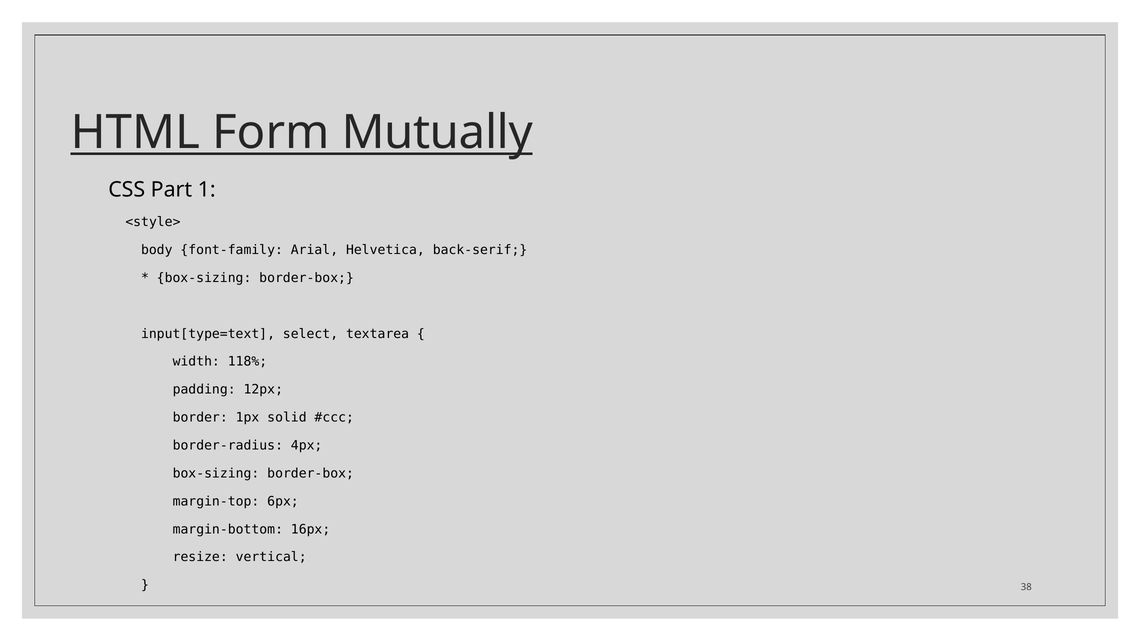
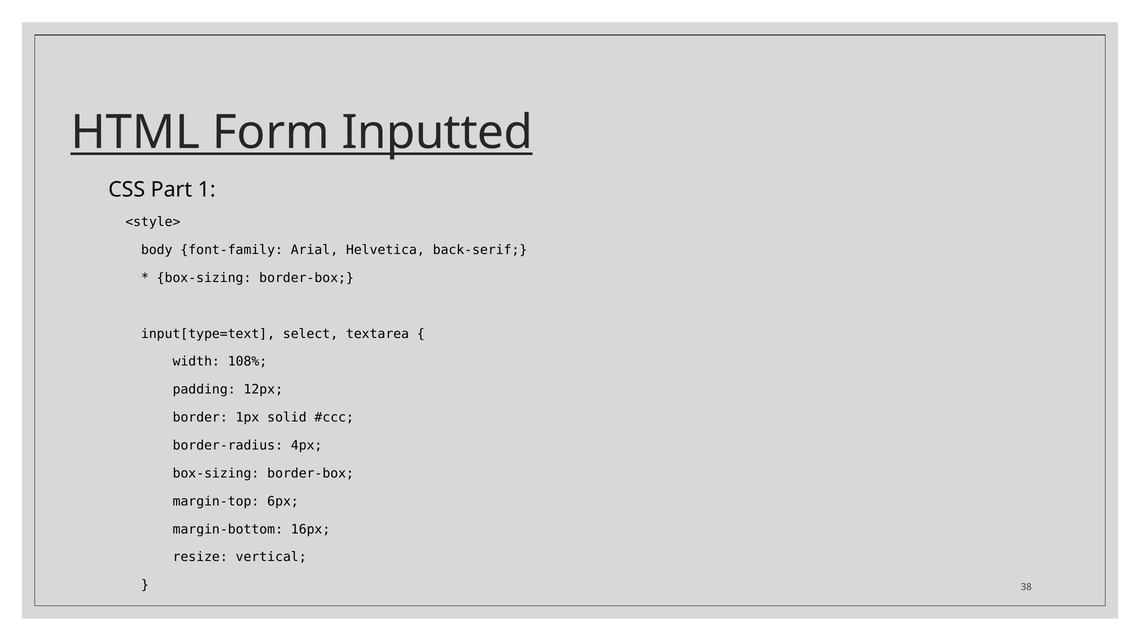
Mutually: Mutually -> Inputted
118%: 118% -> 108%
